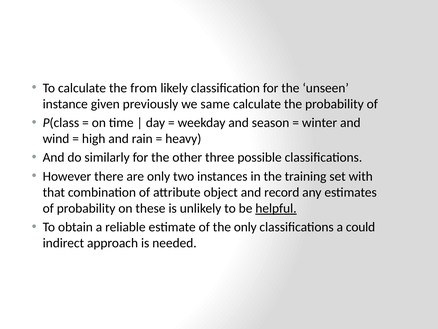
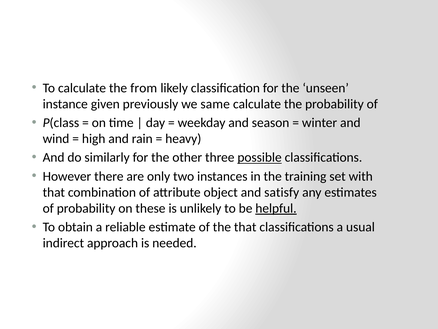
possible underline: none -> present
record: record -> satisfy
the only: only -> that
could: could -> usual
